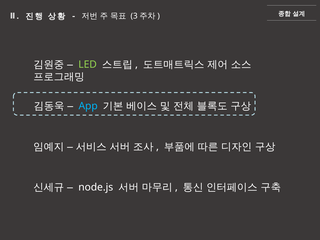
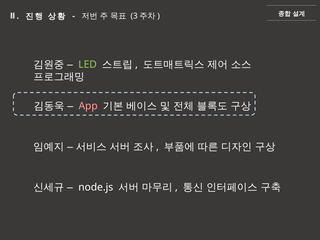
App colour: light blue -> pink
